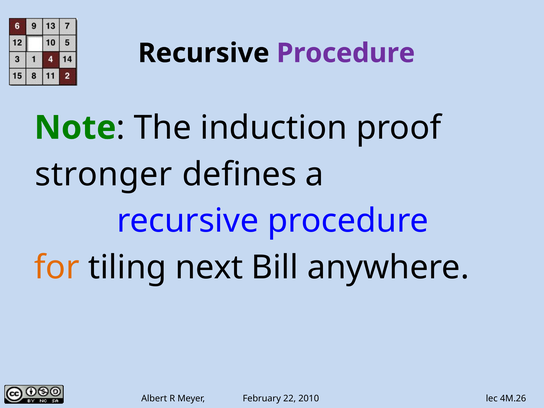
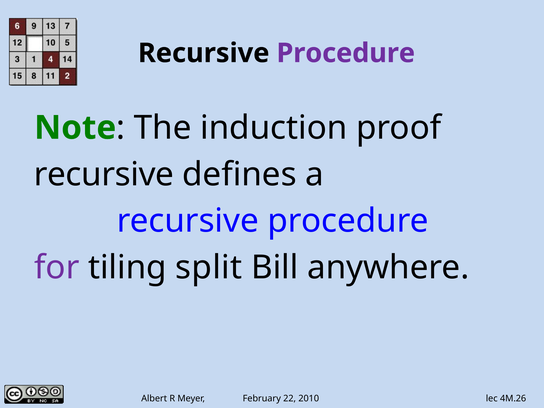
stronger at (104, 174): stronger -> recursive
for colour: orange -> purple
next: next -> split
